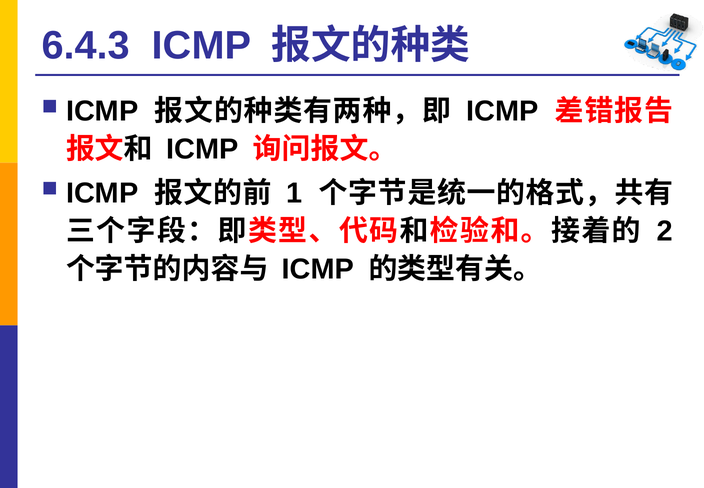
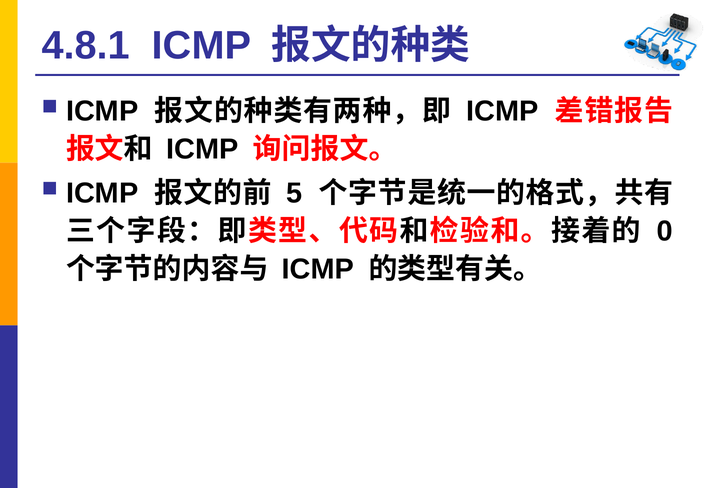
6.4.3: 6.4.3 -> 4.8.1
1: 1 -> 5
2: 2 -> 0
